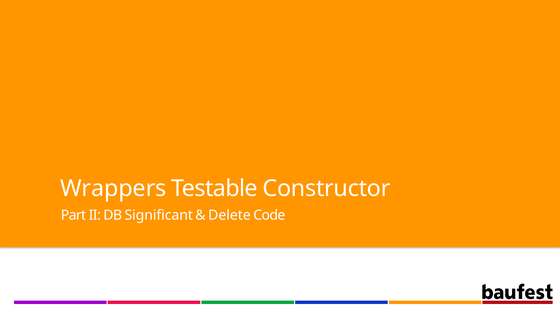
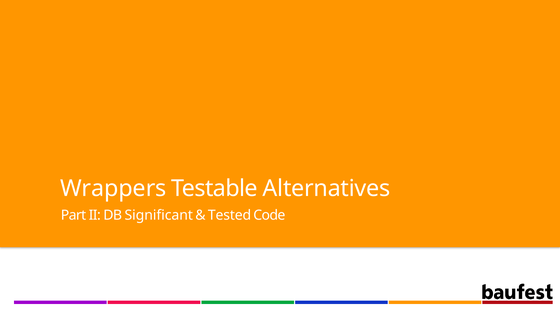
Constructor: Constructor -> Alternatives
Delete: Delete -> Tested
